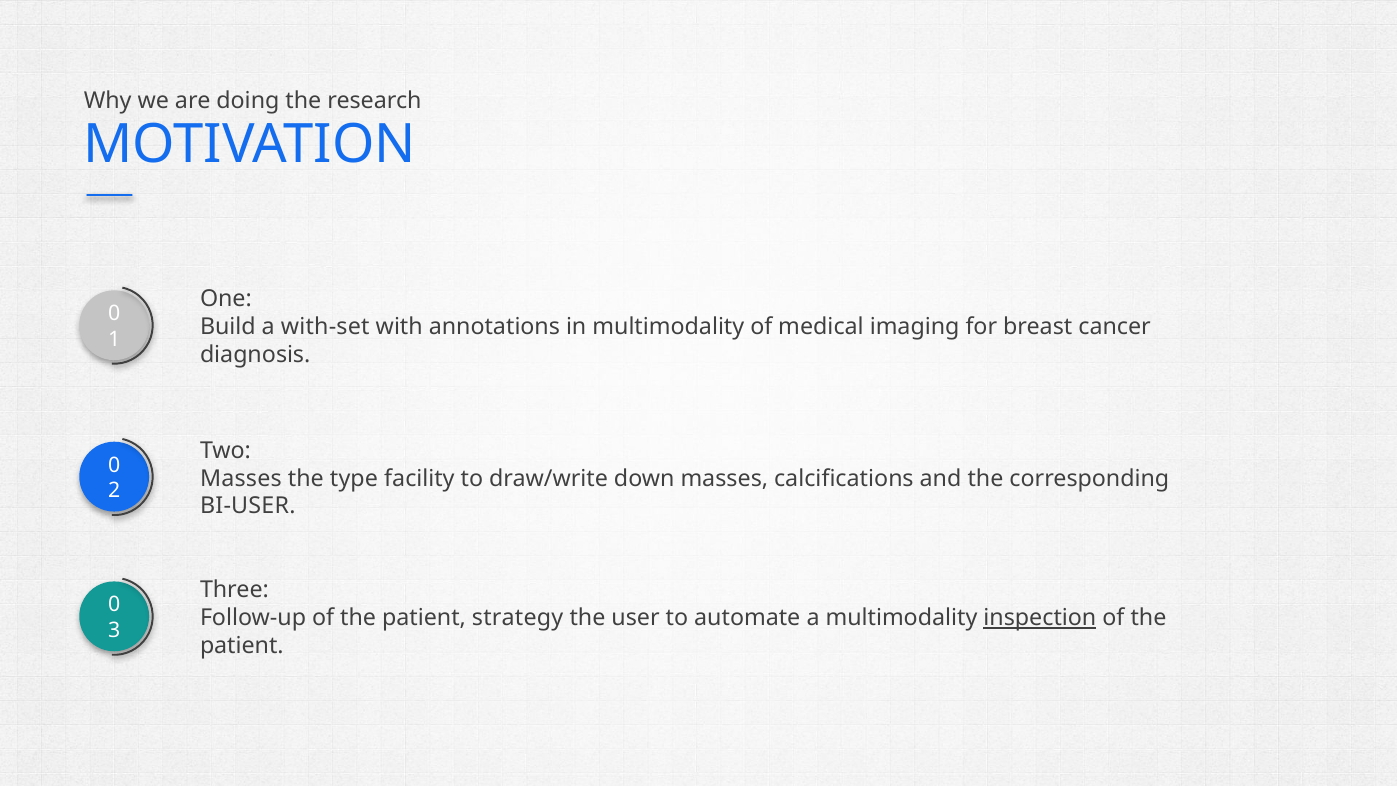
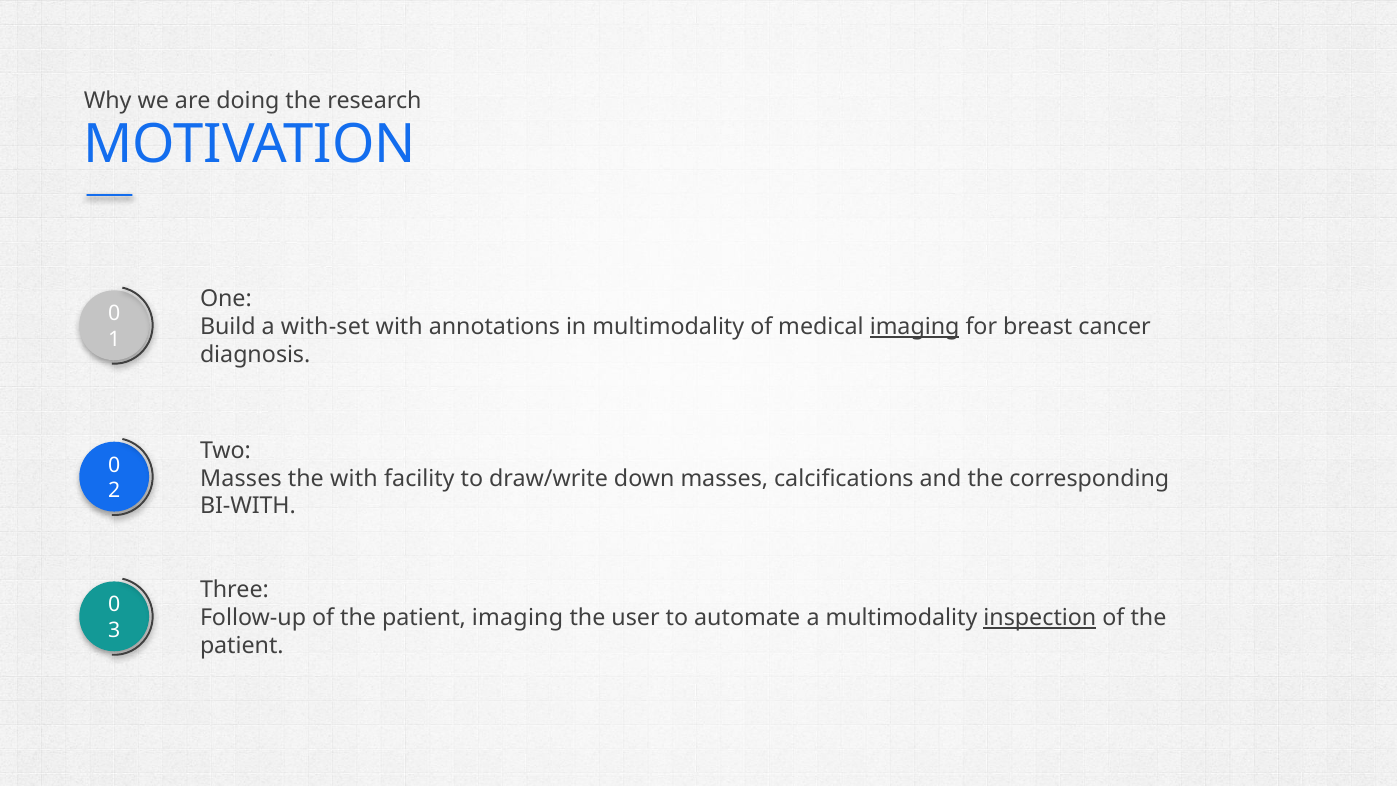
imaging at (915, 327) underline: none -> present
the type: type -> with
BI-USER: BI-USER -> BI-WITH
patient strategy: strategy -> imaging
